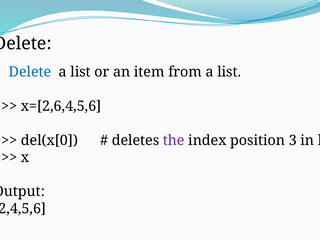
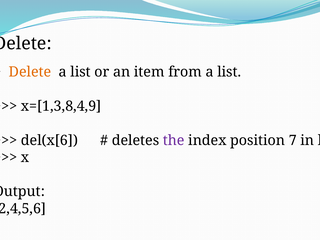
Delete at (30, 72) colour: blue -> orange
x=[2,6,4,5,6: x=[2,6,4,5,6 -> x=[1,3,8,4,9
del(x[0: del(x[0 -> del(x[6
3: 3 -> 7
